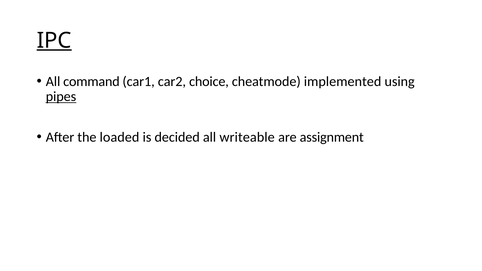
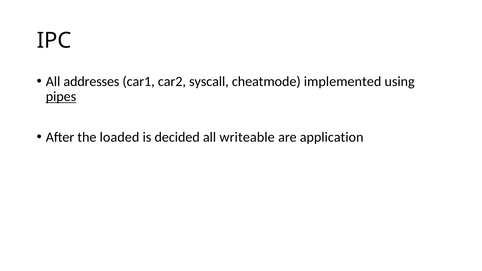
IPC underline: present -> none
command: command -> addresses
choice: choice -> syscall
assignment: assignment -> application
